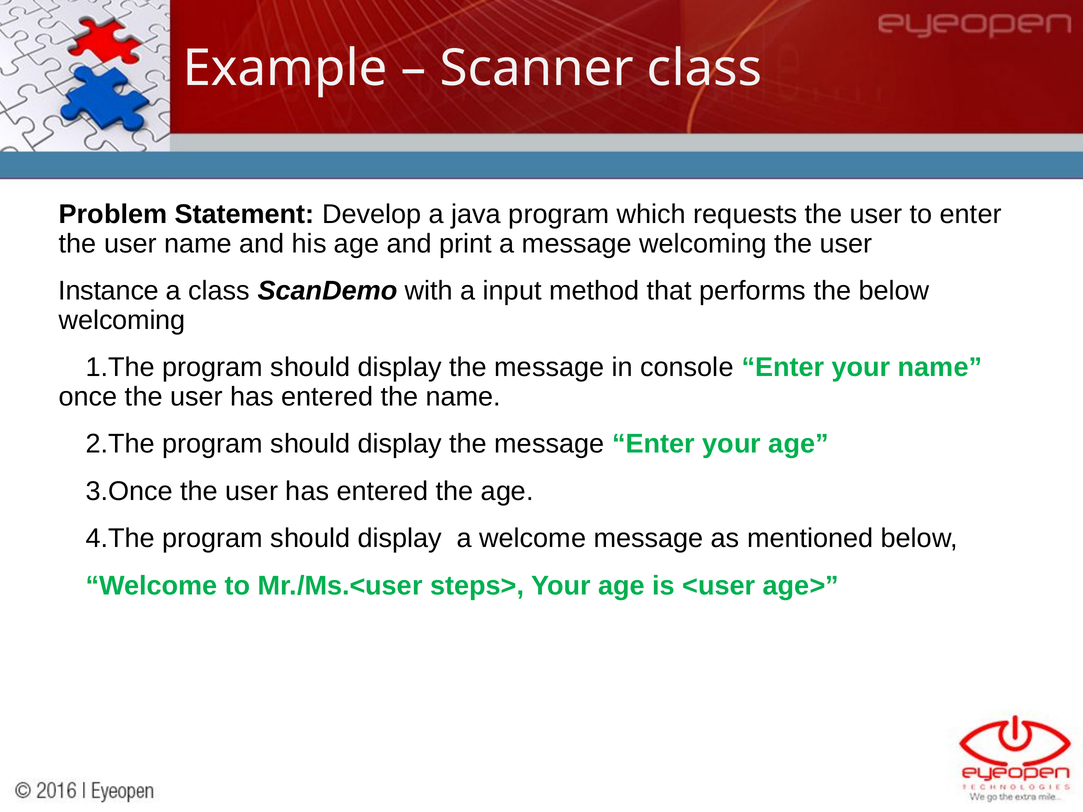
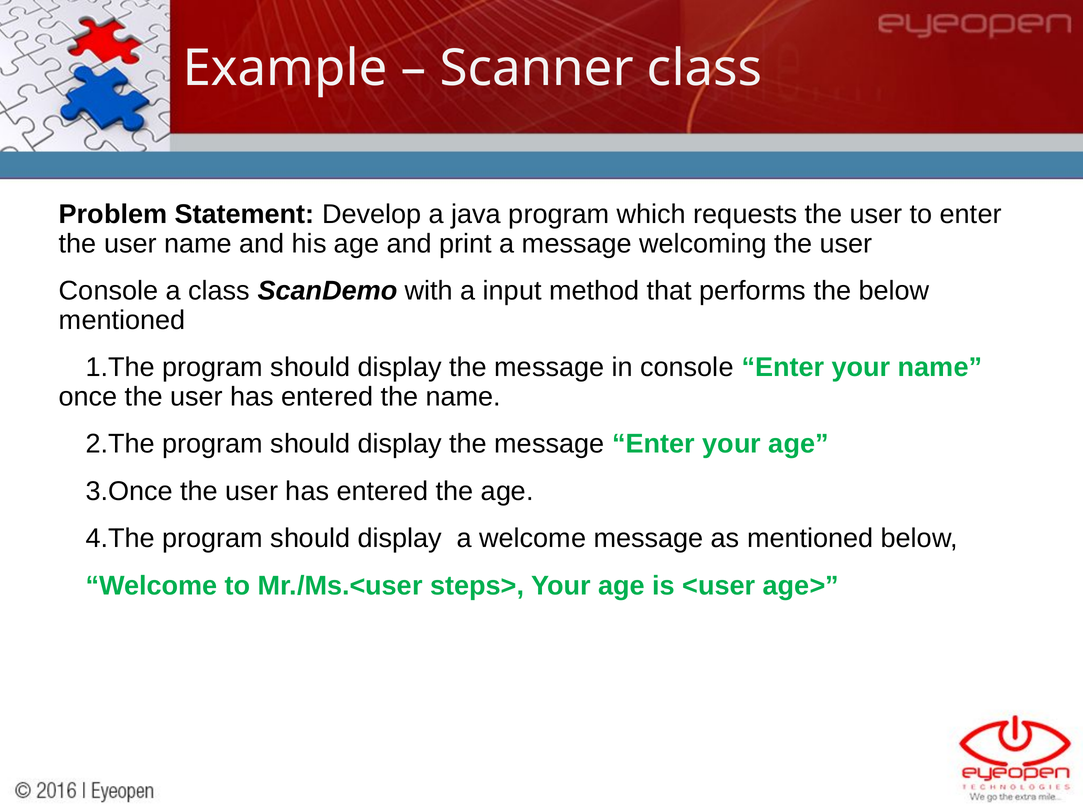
Instance at (109, 291): Instance -> Console
welcoming at (122, 320): welcoming -> mentioned
